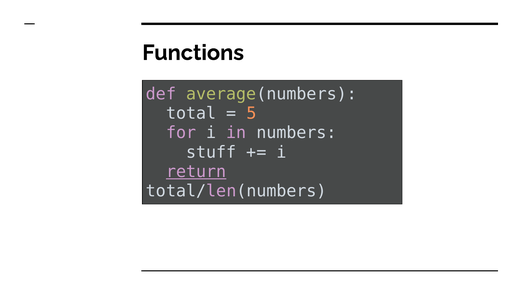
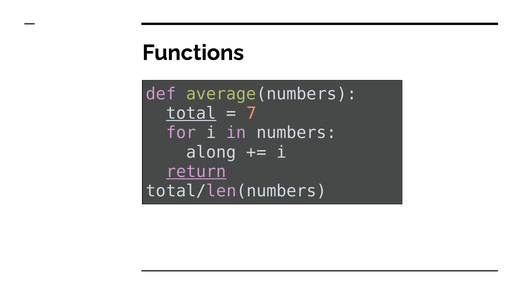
total underline: none -> present
5: 5 -> 7
stuff: stuff -> along
